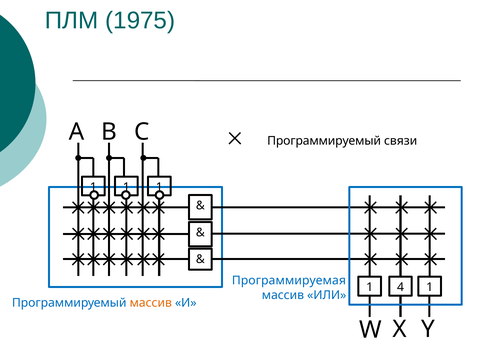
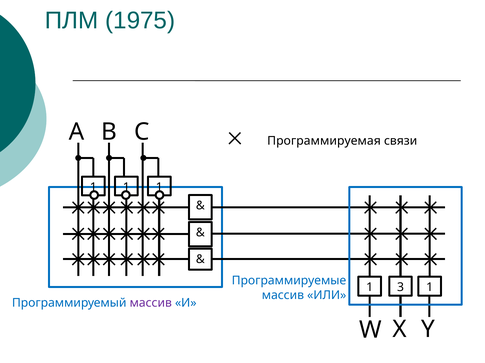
A Программируемый: Программируемый -> Программируемая
Программируемая: Программируемая -> Программируемые
4: 4 -> 3
массив at (151, 303) colour: orange -> purple
